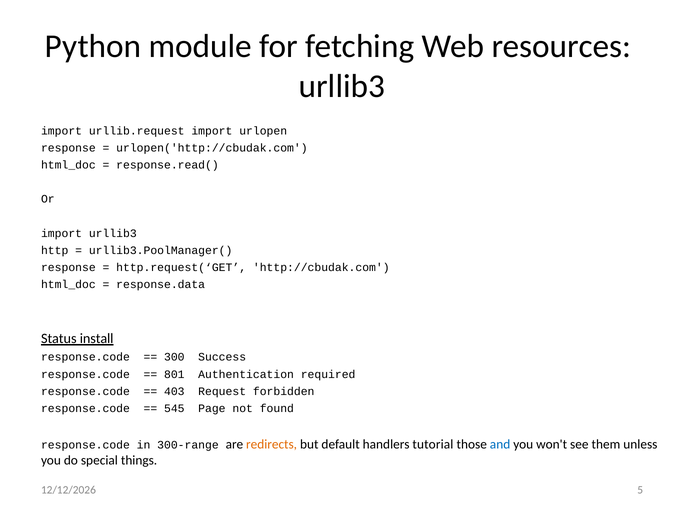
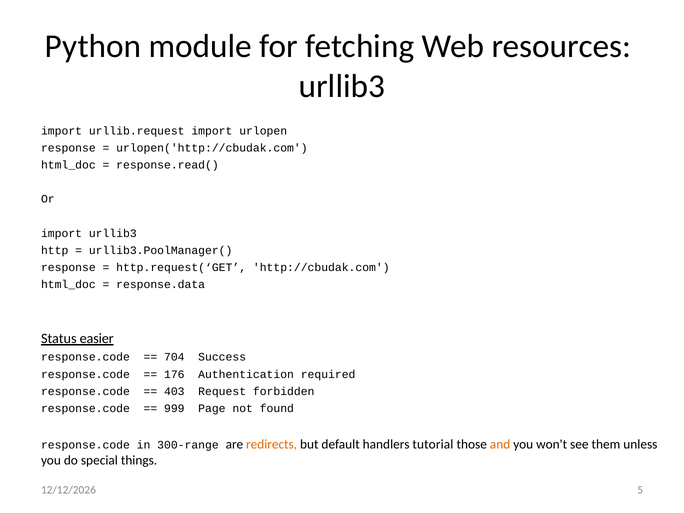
install: install -> easier
300: 300 -> 704
801: 801 -> 176
545: 545 -> 999
and colour: blue -> orange
